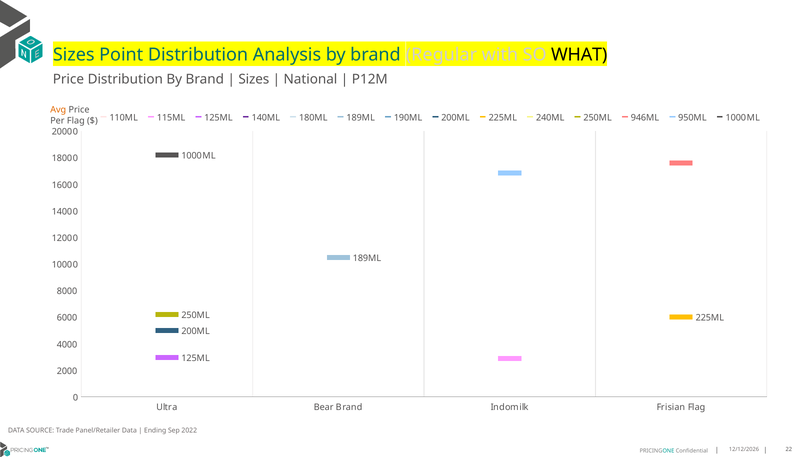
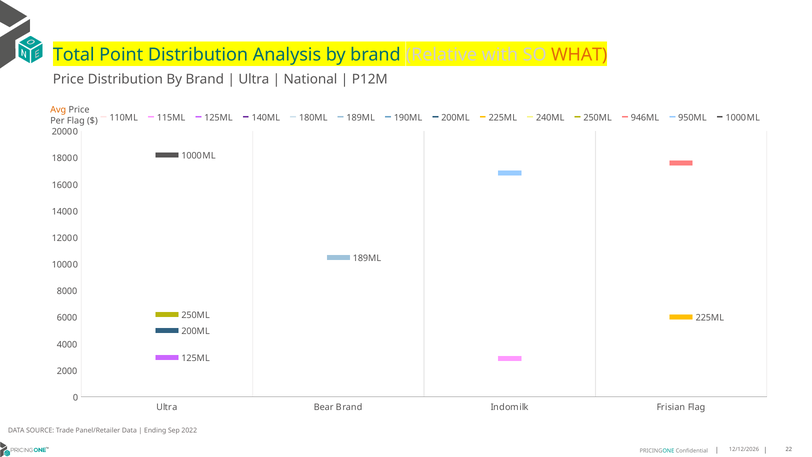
Sizes at (74, 55): Sizes -> Total
Regular: Regular -> Relative
WHAT colour: black -> orange
Sizes at (254, 79): Sizes -> Ultra
